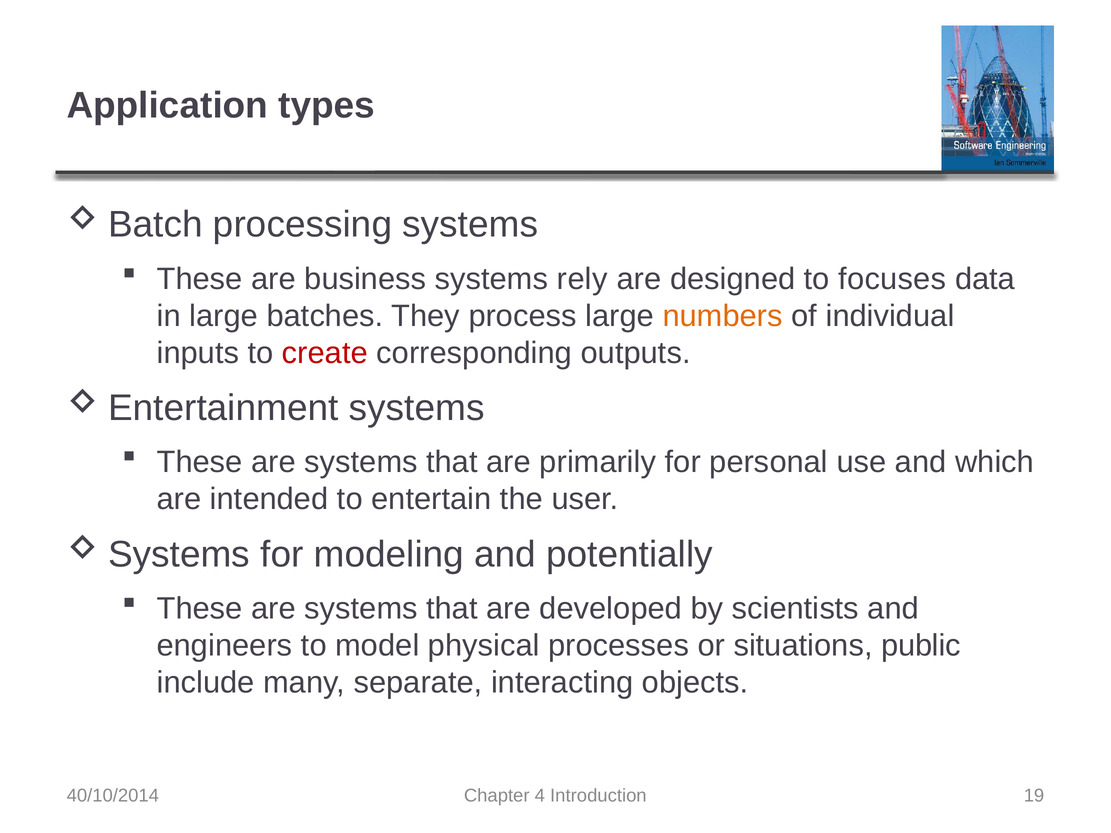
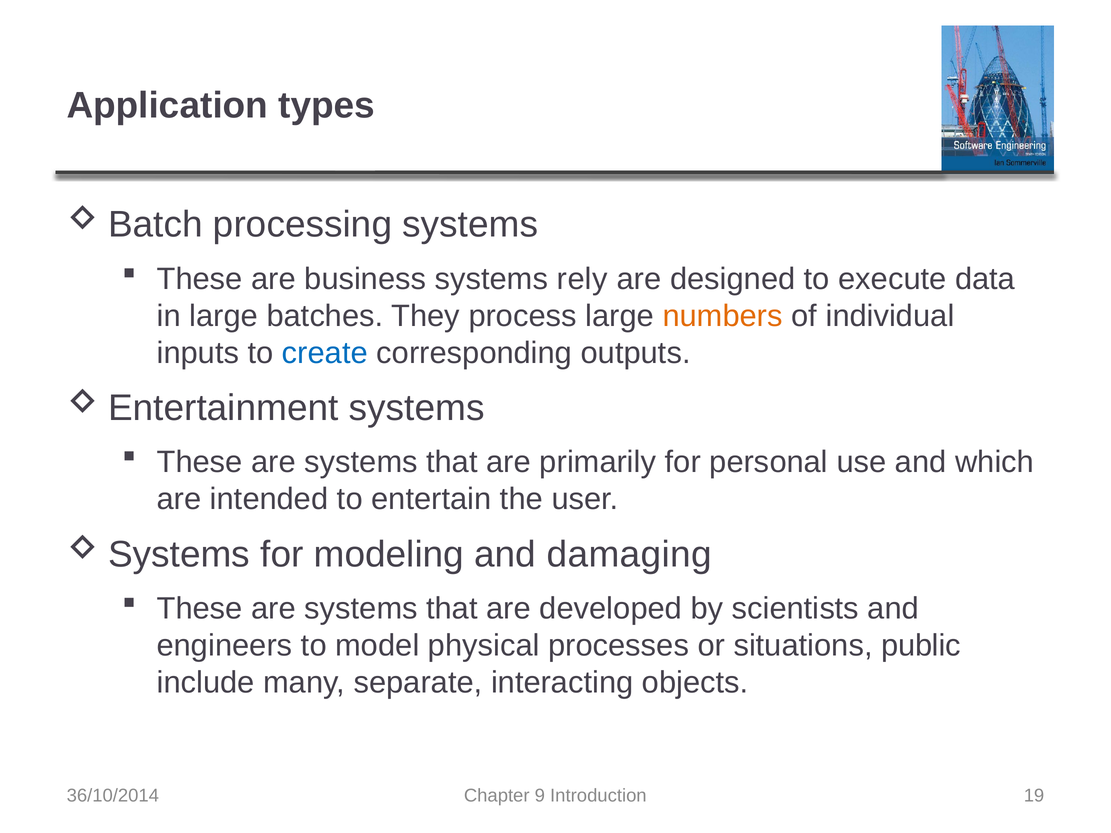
focuses: focuses -> execute
create colour: red -> blue
potentially: potentially -> damaging
40/10/2014: 40/10/2014 -> 36/10/2014
4: 4 -> 9
